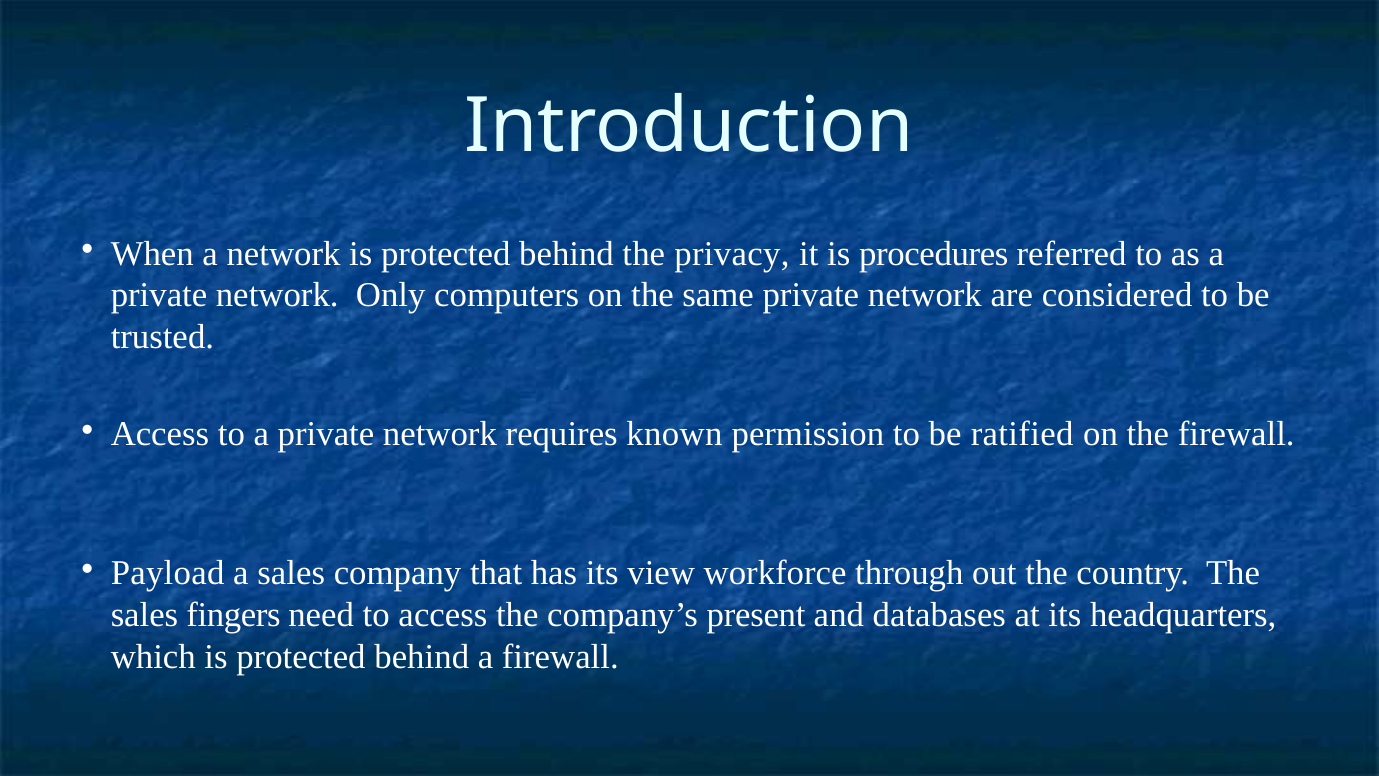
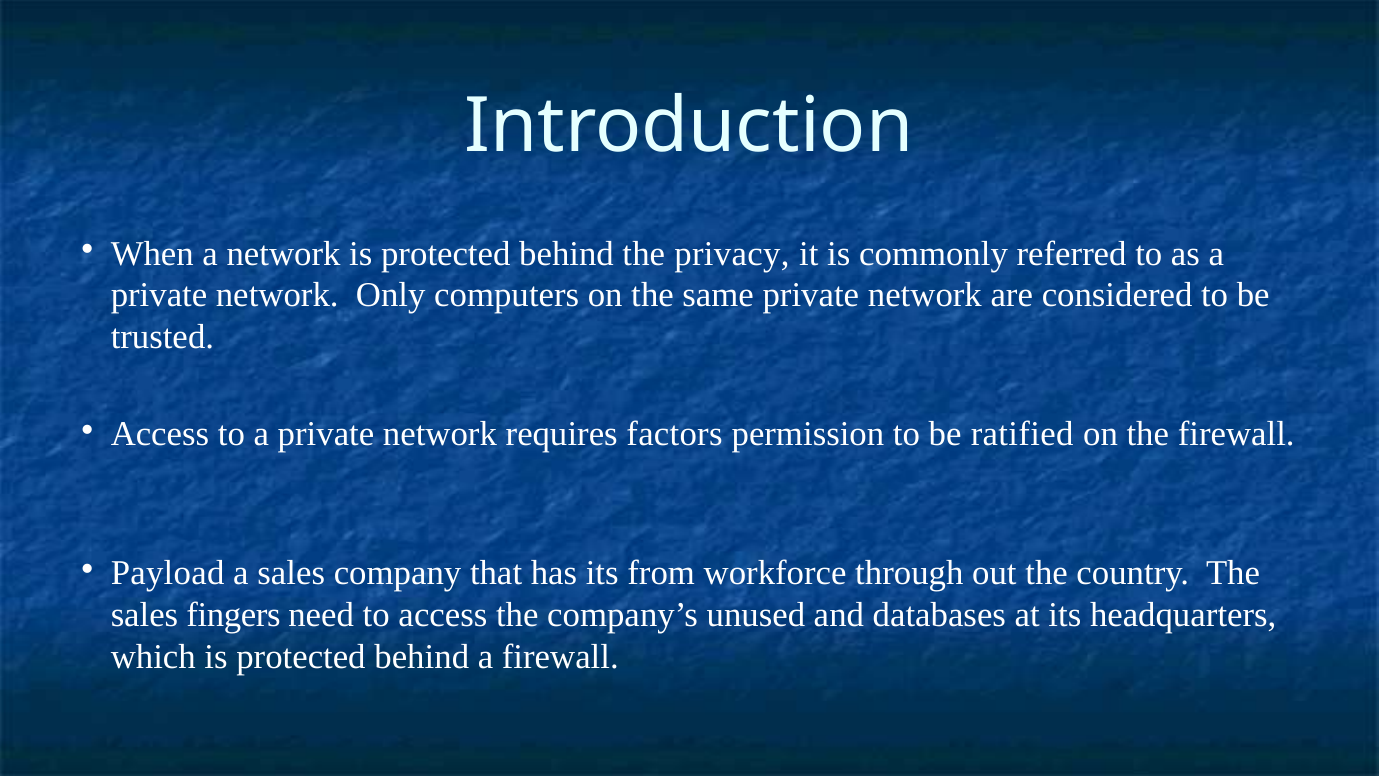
procedures: procedures -> commonly
known: known -> factors
view: view -> from
present: present -> unused
